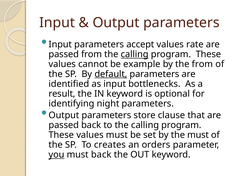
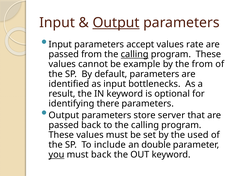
Output at (116, 23) underline: none -> present
default underline: present -> none
night: night -> there
clause: clause -> server
the must: must -> used
creates: creates -> include
orders: orders -> double
